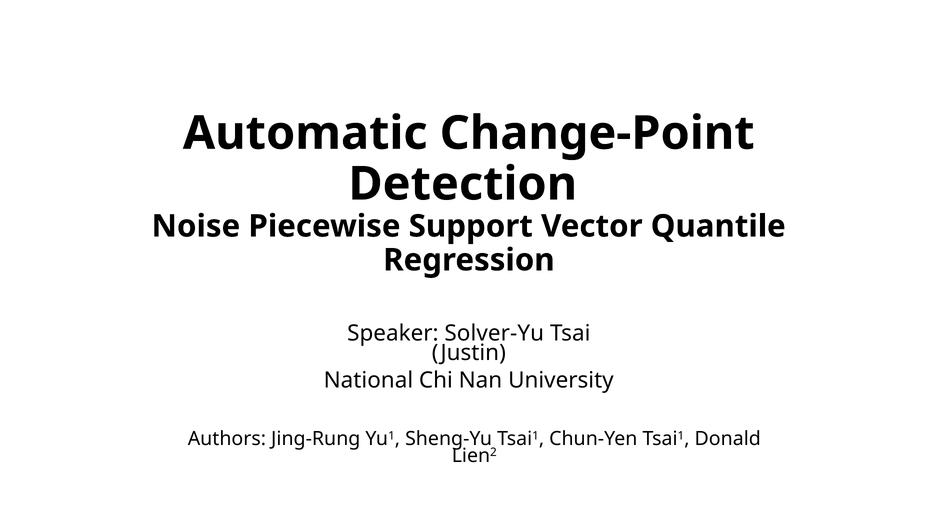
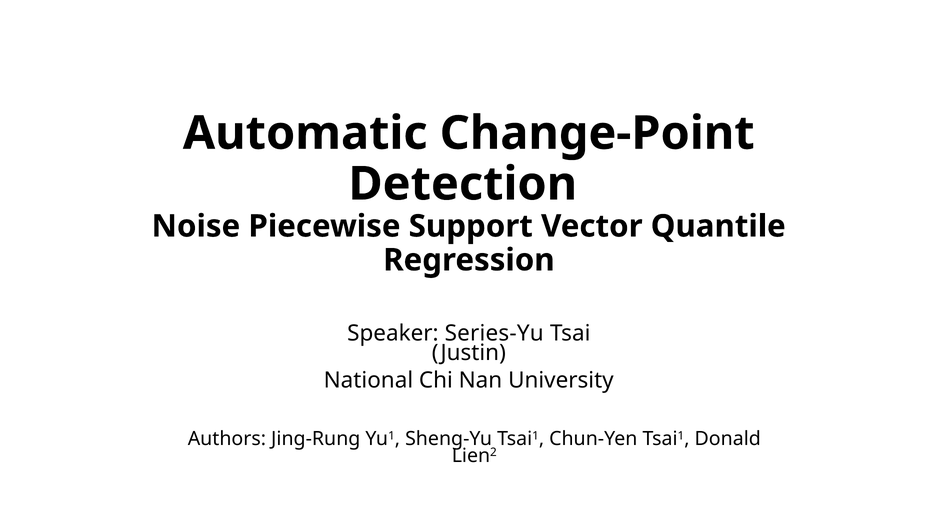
Solver-Yu: Solver-Yu -> Series-Yu
